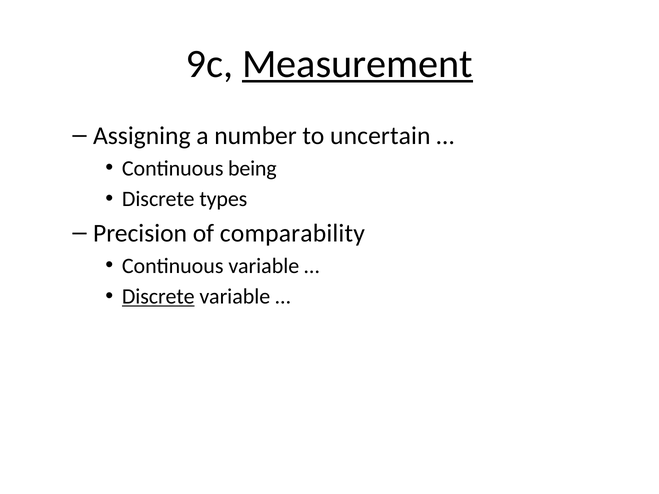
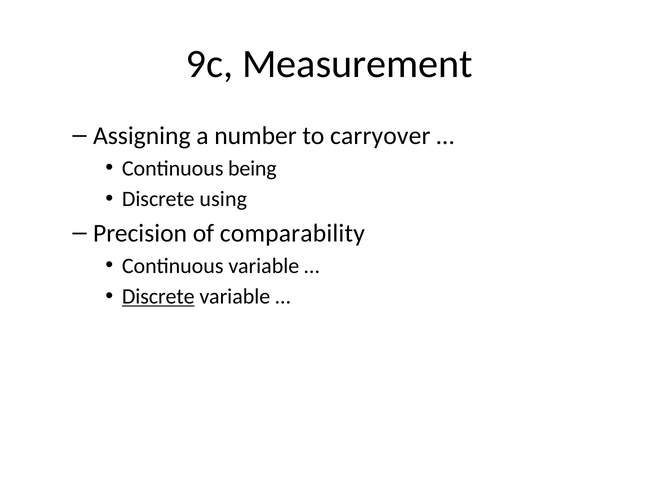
Measurement underline: present -> none
uncertain: uncertain -> carryover
types: types -> using
